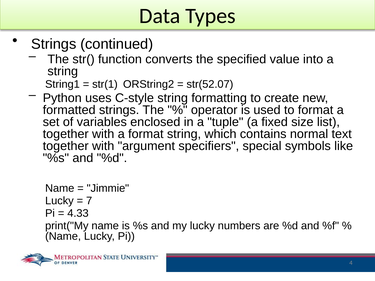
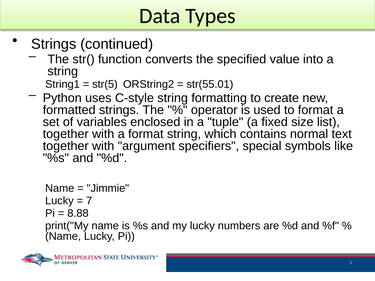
str(1: str(1 -> str(5
str(52.07: str(52.07 -> str(55.01
4.33: 4.33 -> 8.88
